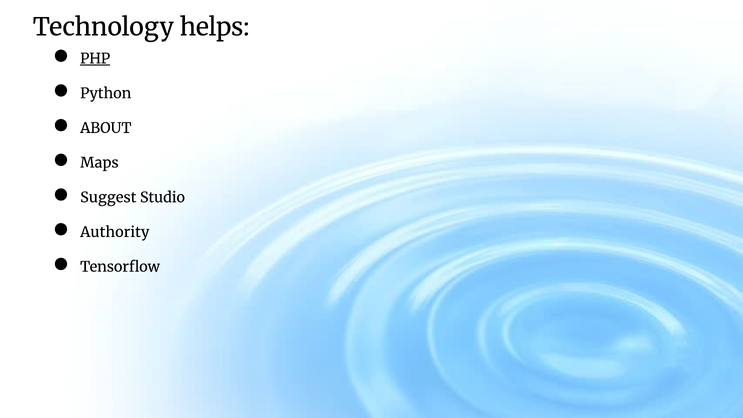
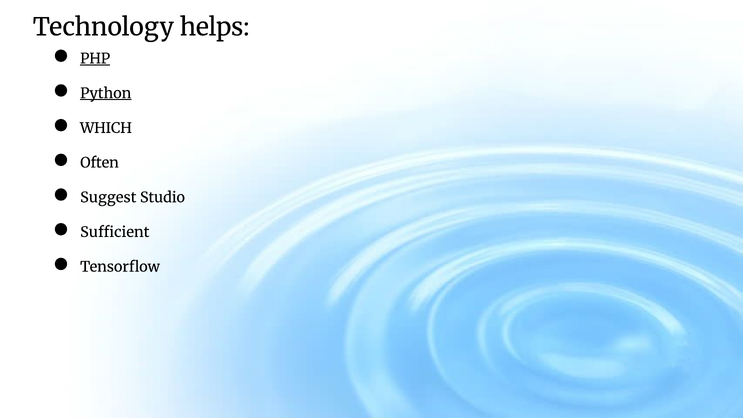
Python underline: none -> present
ABOUT: ABOUT -> WHICH
Maps: Maps -> Often
Authority: Authority -> Sufficient
